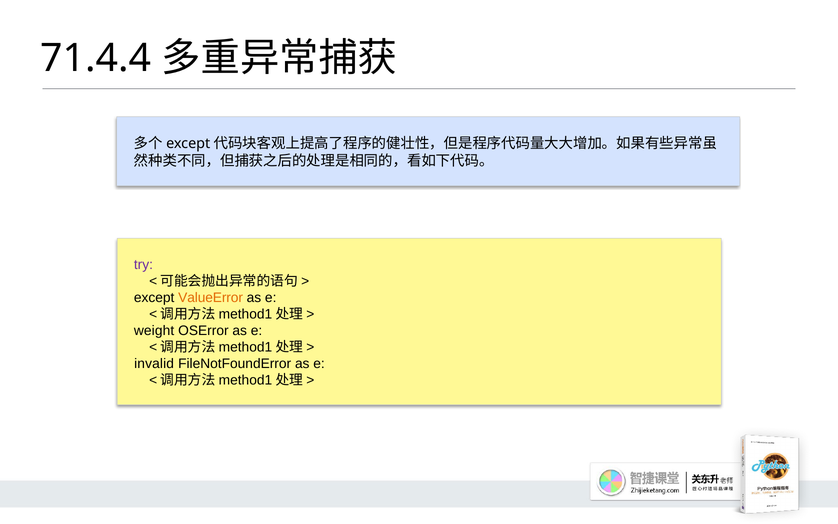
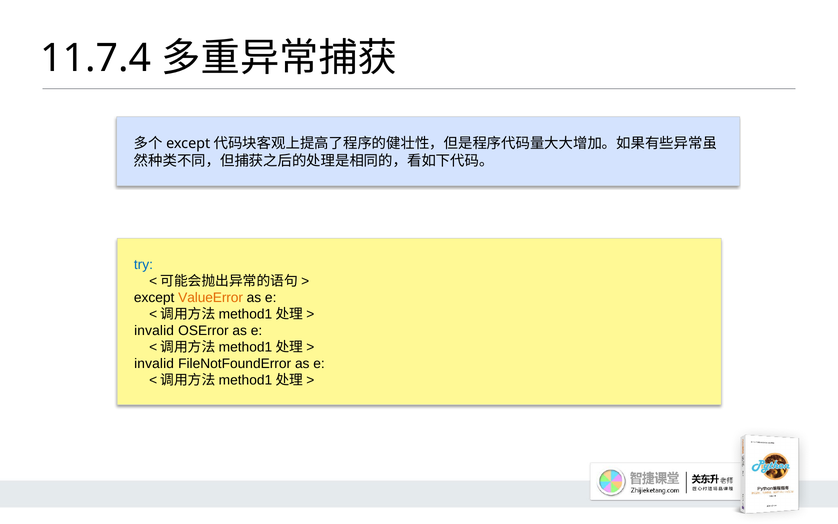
71.4.4: 71.4.4 -> 11.7.4
try colour: purple -> blue
weight at (154, 330): weight -> invalid
